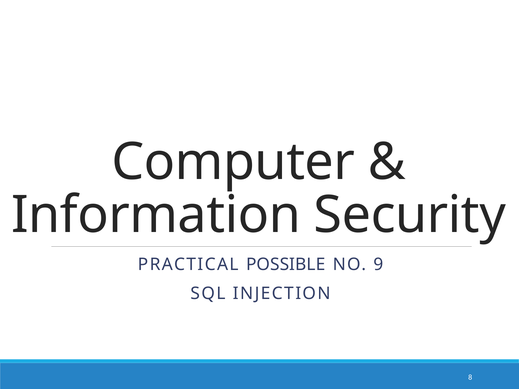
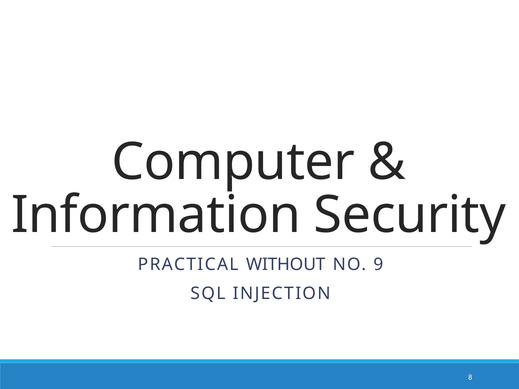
POSSIBLE: POSSIBLE -> WITHOUT
